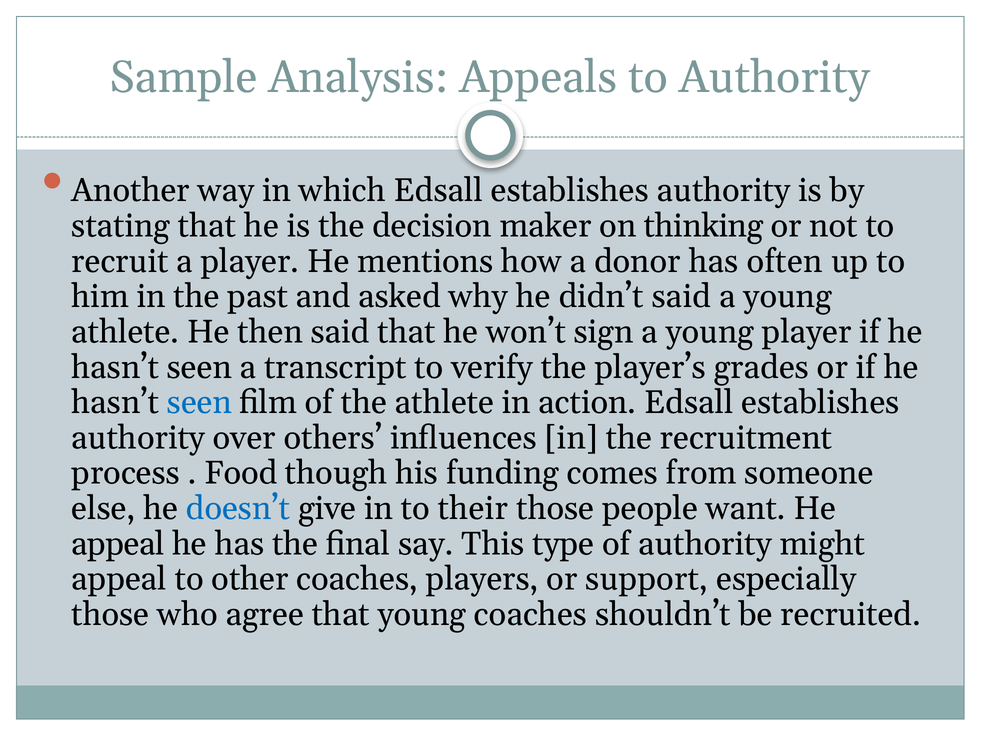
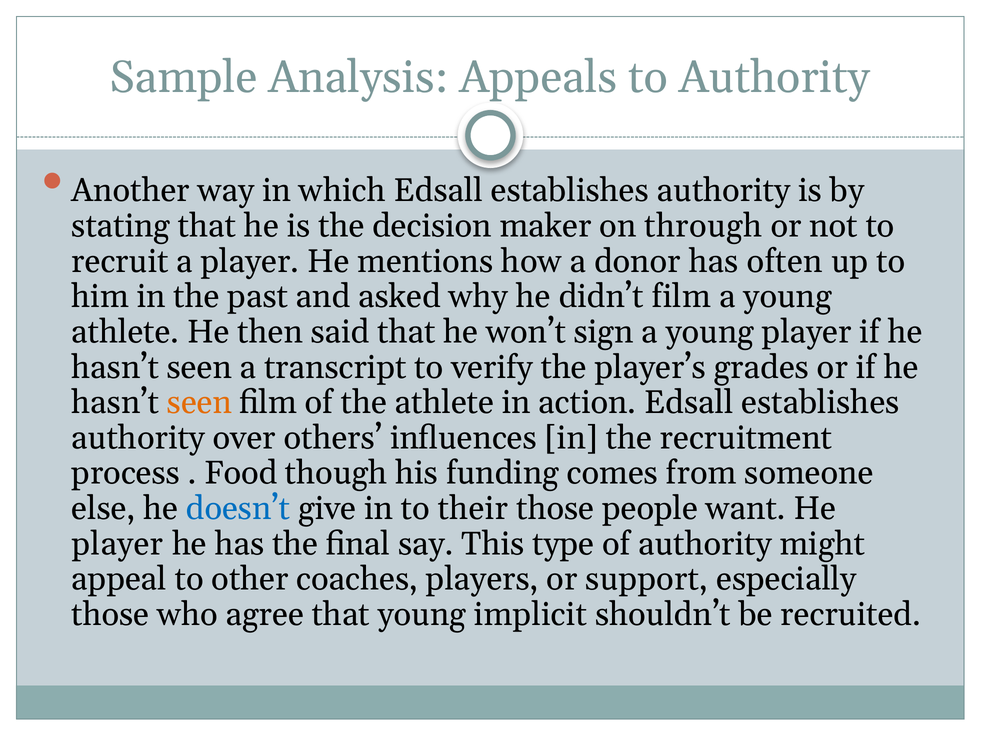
thinking: thinking -> through
didn’t said: said -> film
seen at (199, 402) colour: blue -> orange
appeal at (118, 544): appeal -> player
young coaches: coaches -> implicit
